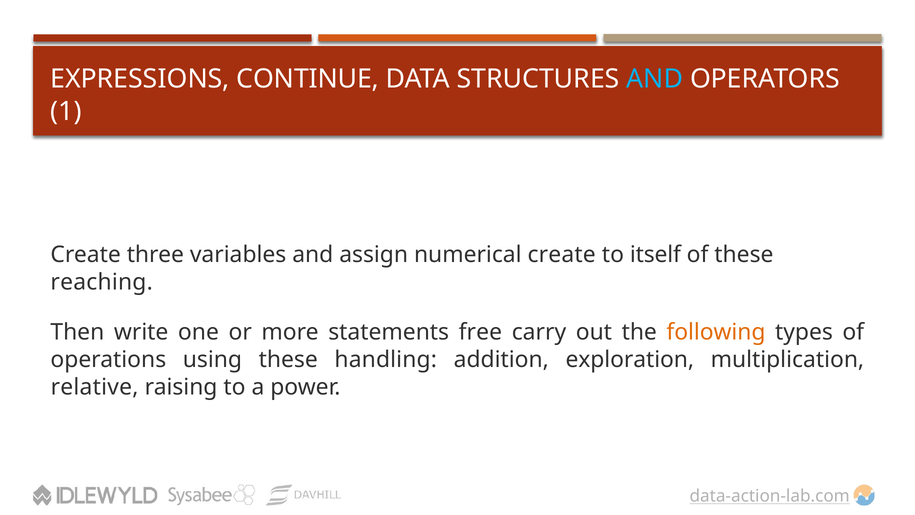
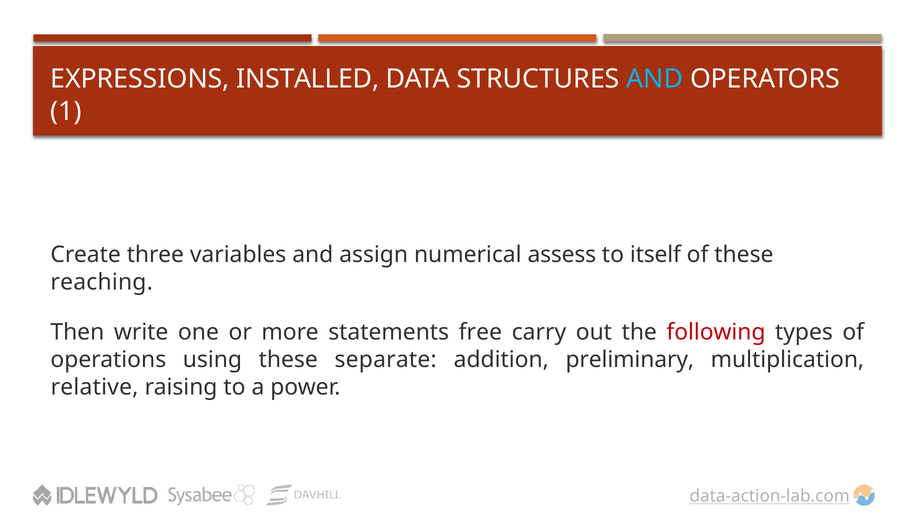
CONTINUE: CONTINUE -> INSTALLED
numerical create: create -> assess
following colour: orange -> red
handling: handling -> separate
exploration: exploration -> preliminary
